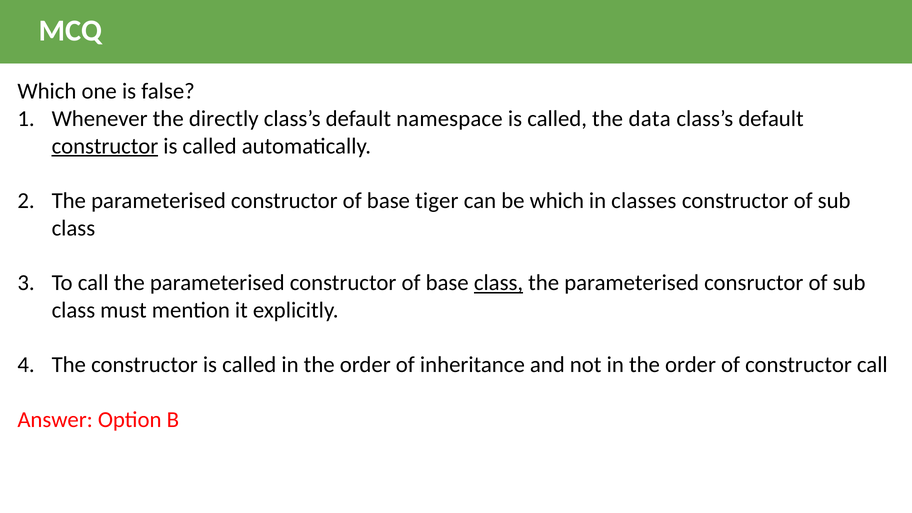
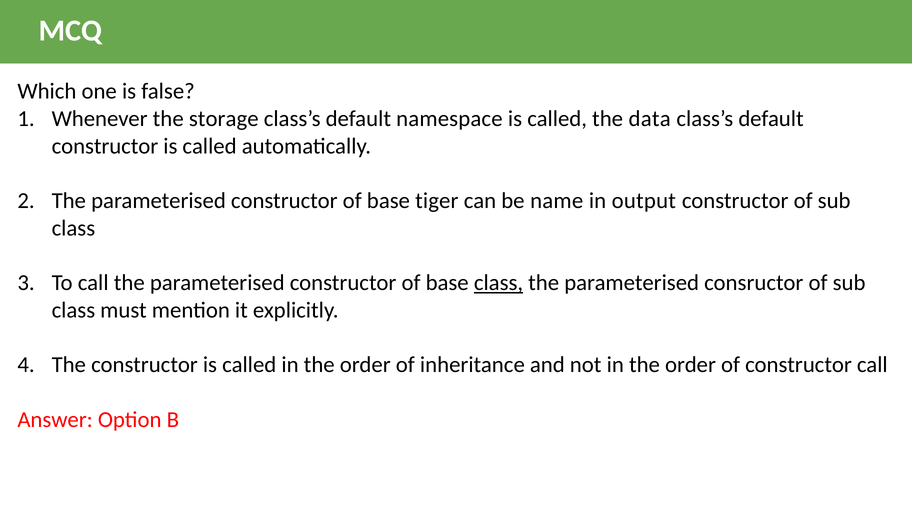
directly: directly -> storage
constructor at (105, 146) underline: present -> none
be which: which -> name
classes: classes -> output
